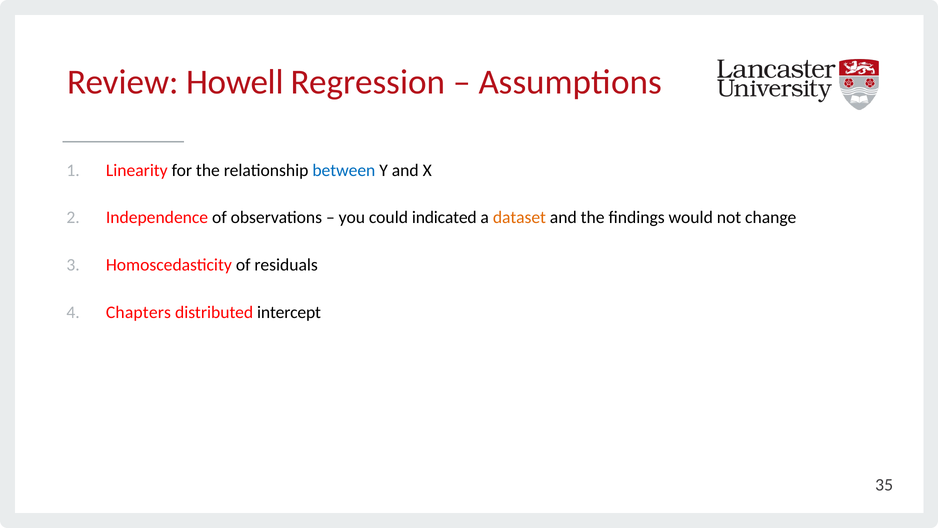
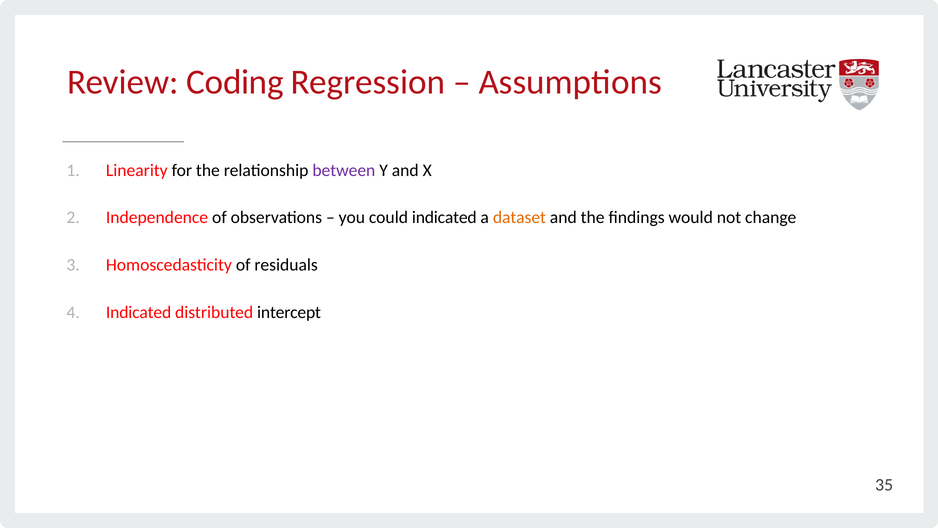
Howell: Howell -> Coding
between colour: blue -> purple
Chapters at (138, 312): Chapters -> Indicated
